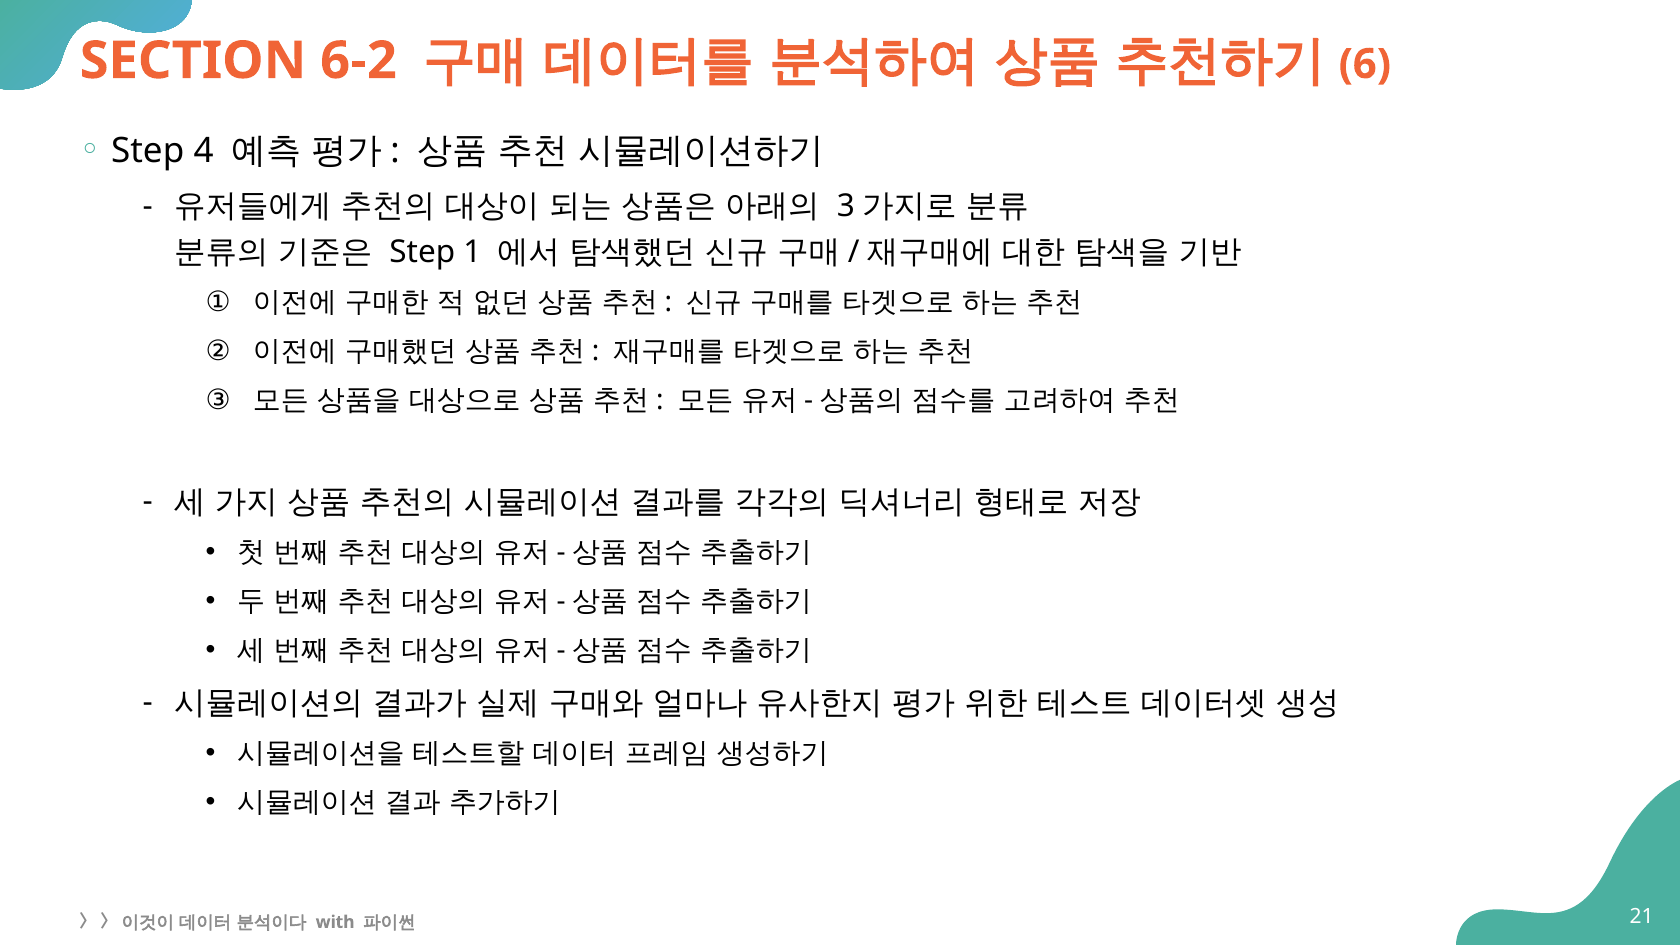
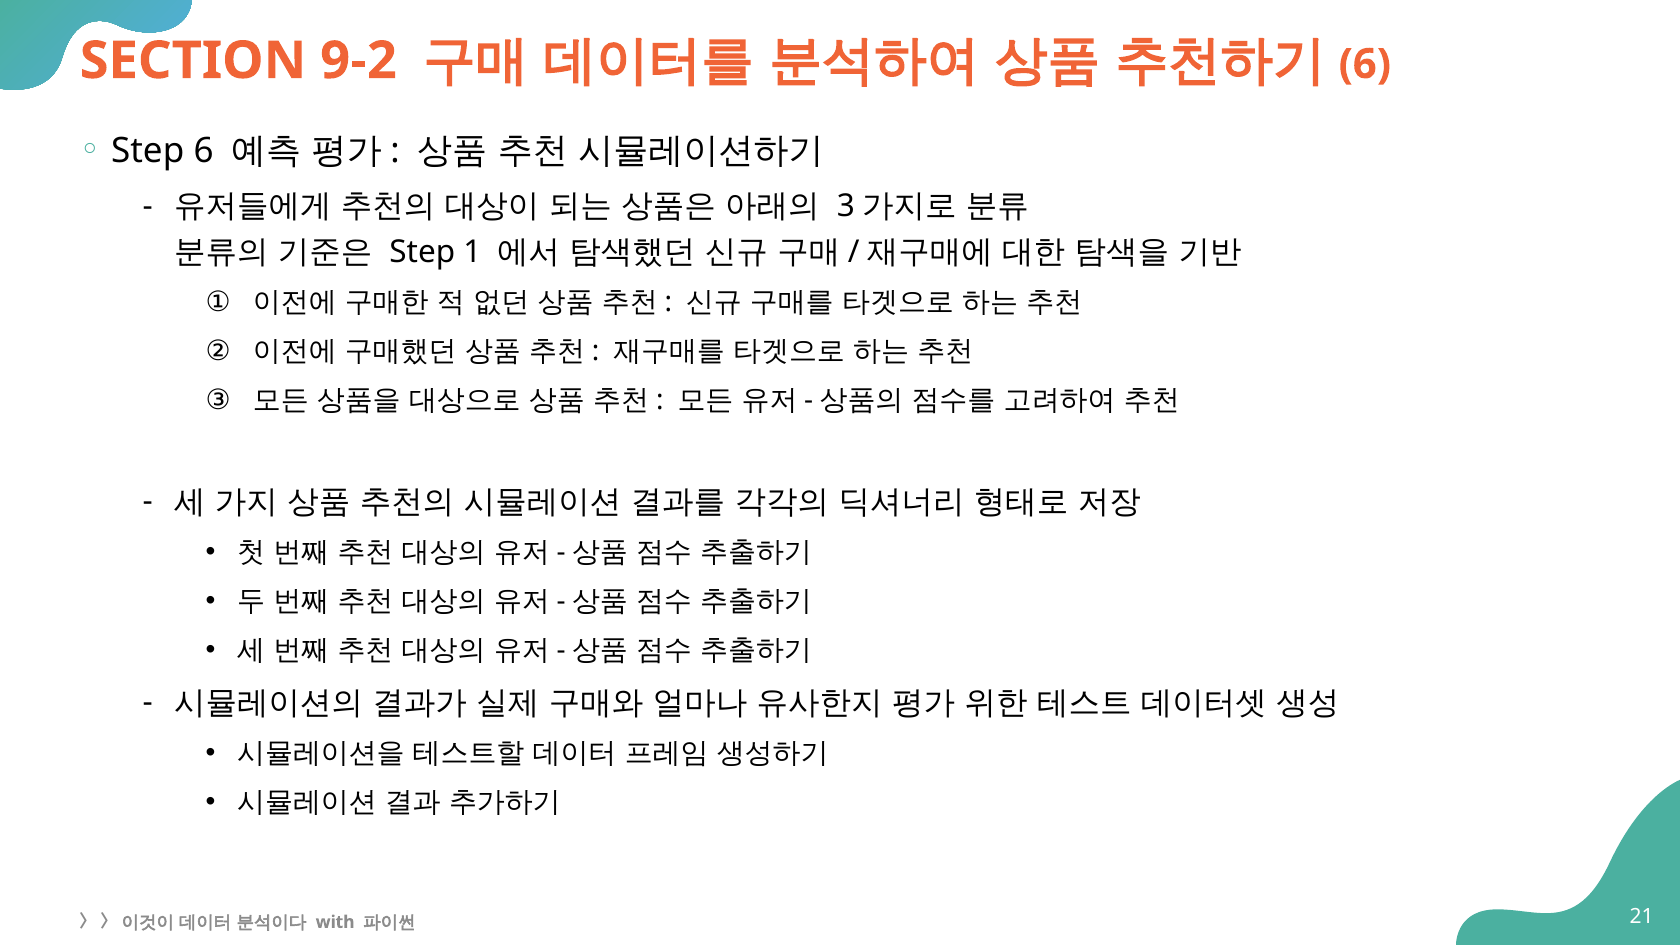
6-2: 6-2 -> 9-2
Step 4: 4 -> 6
